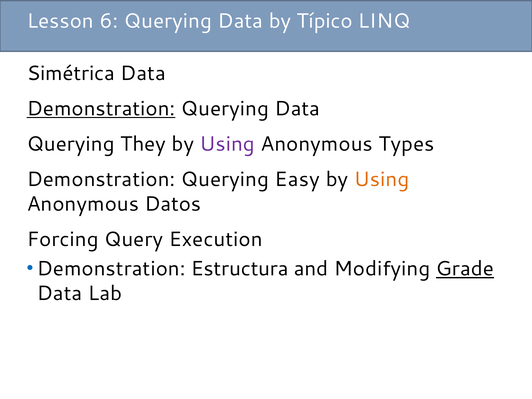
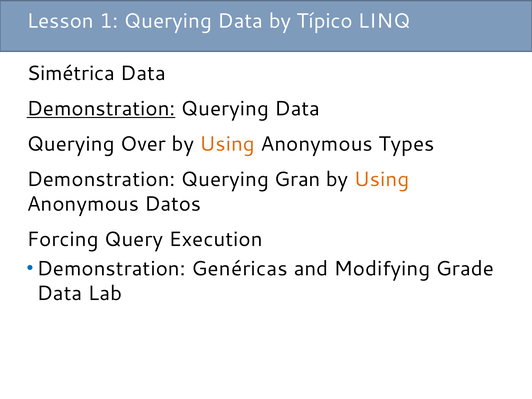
6: 6 -> 1
They: They -> Over
Using at (227, 144) colour: purple -> orange
Easy: Easy -> Gran
Estructura: Estructura -> Genéricas
Grade underline: present -> none
